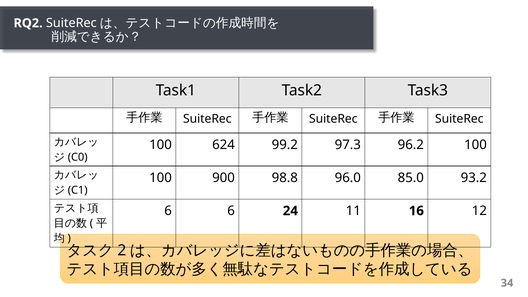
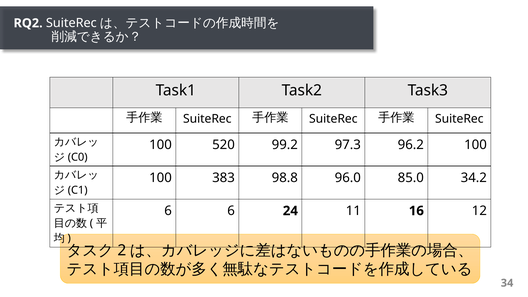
624: 624 -> 520
900: 900 -> 383
93.2: 93.2 -> 34.2
